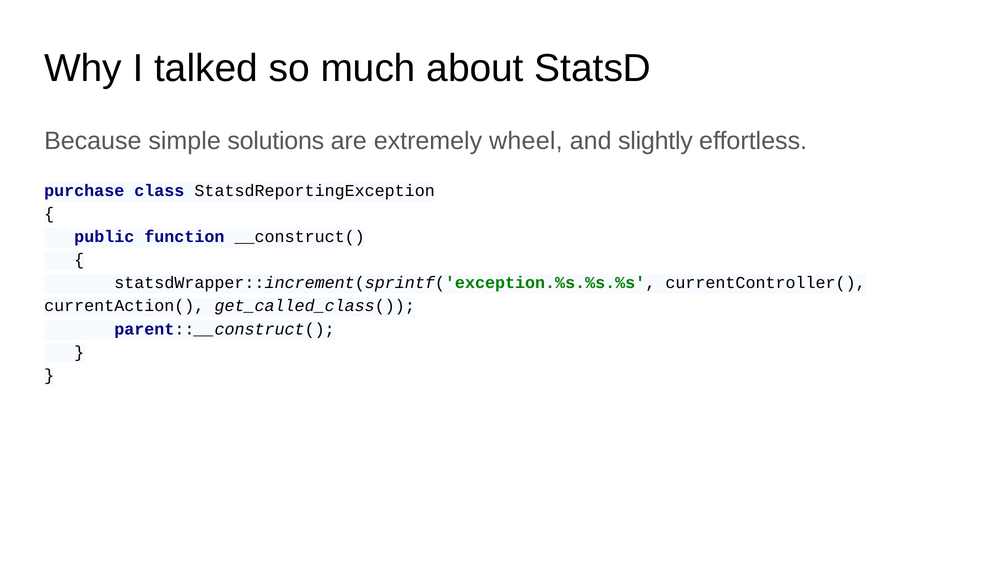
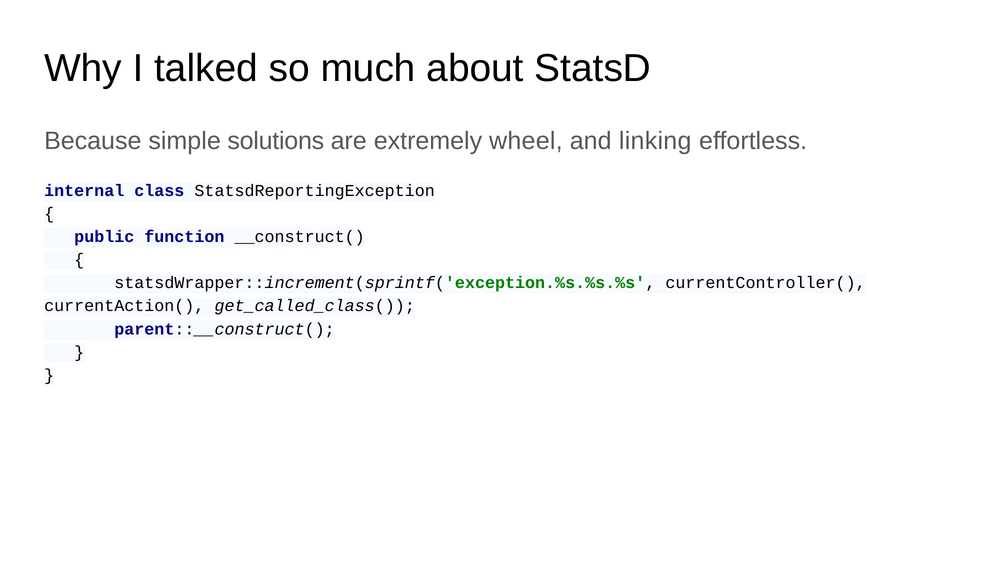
slightly: slightly -> linking
purchase: purchase -> internal
